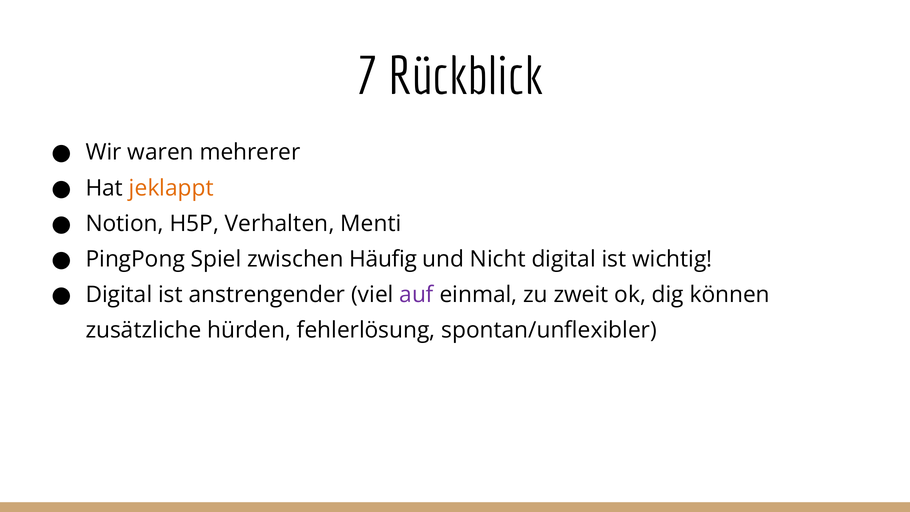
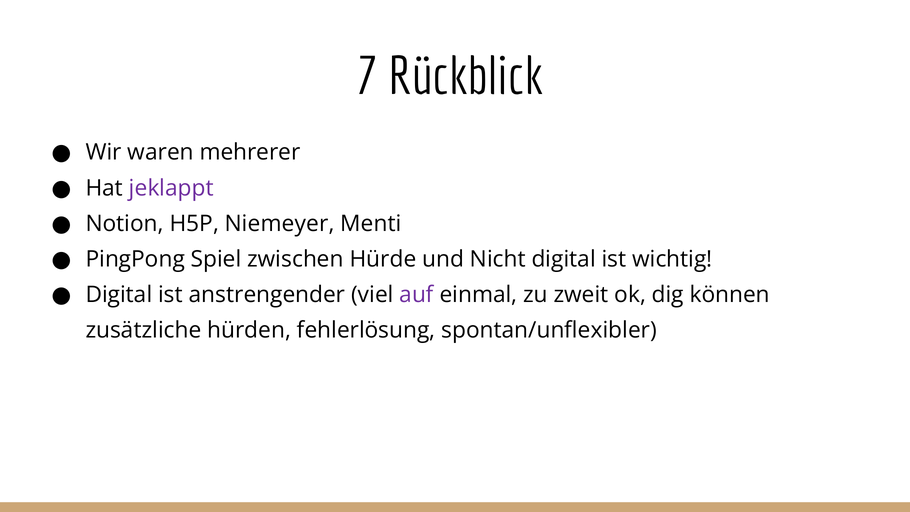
jeklappt colour: orange -> purple
Verhalten: Verhalten -> Niemeyer
Häufig: Häufig -> Hürde
